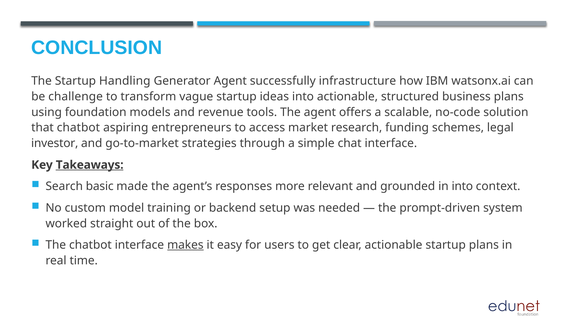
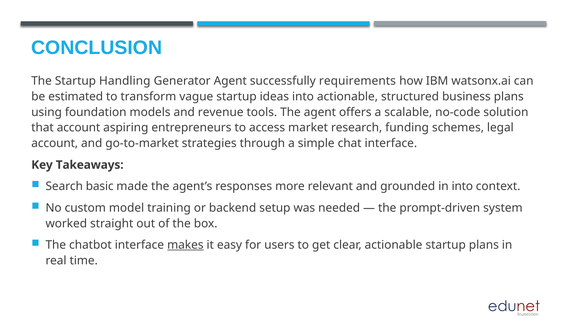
infrastructure: infrastructure -> requirements
challenge: challenge -> estimated
that chatbot: chatbot -> account
investor at (55, 143): investor -> account
Takeaways underline: present -> none
